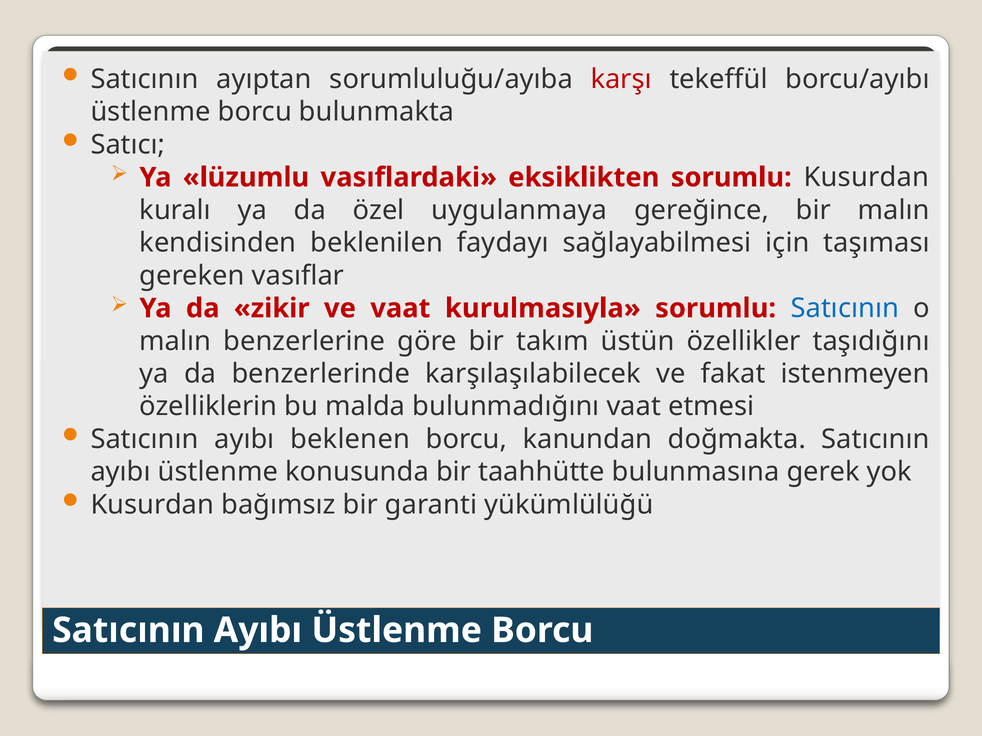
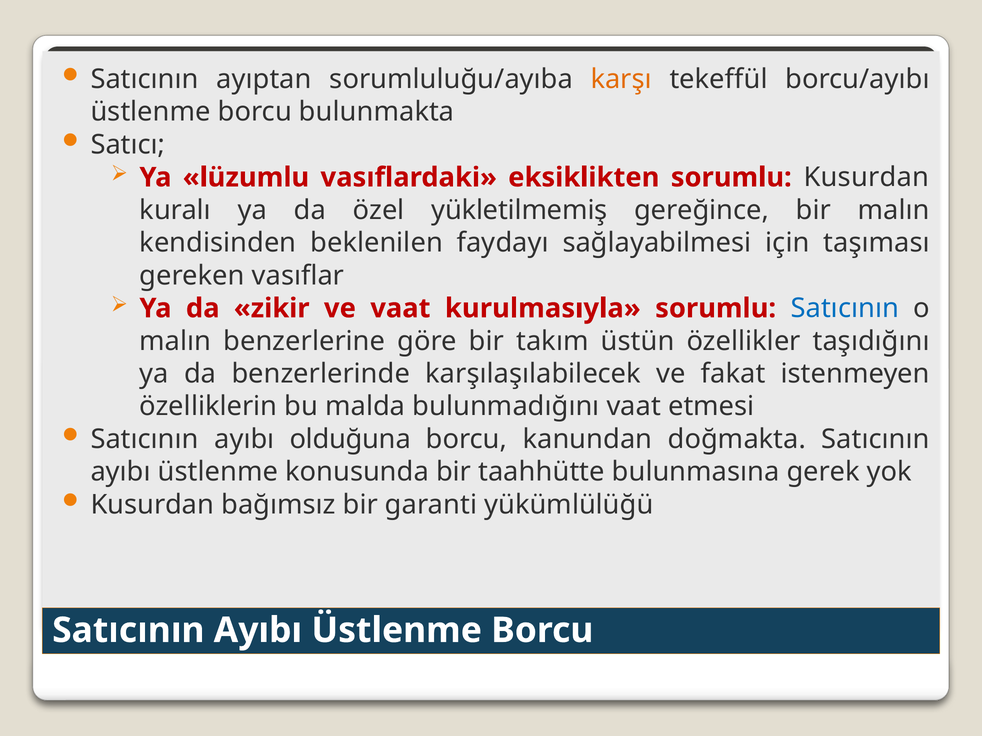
karşı colour: red -> orange
uygulanmaya: uygulanmaya -> yükletilmemiş
beklenen: beklenen -> olduğuna
